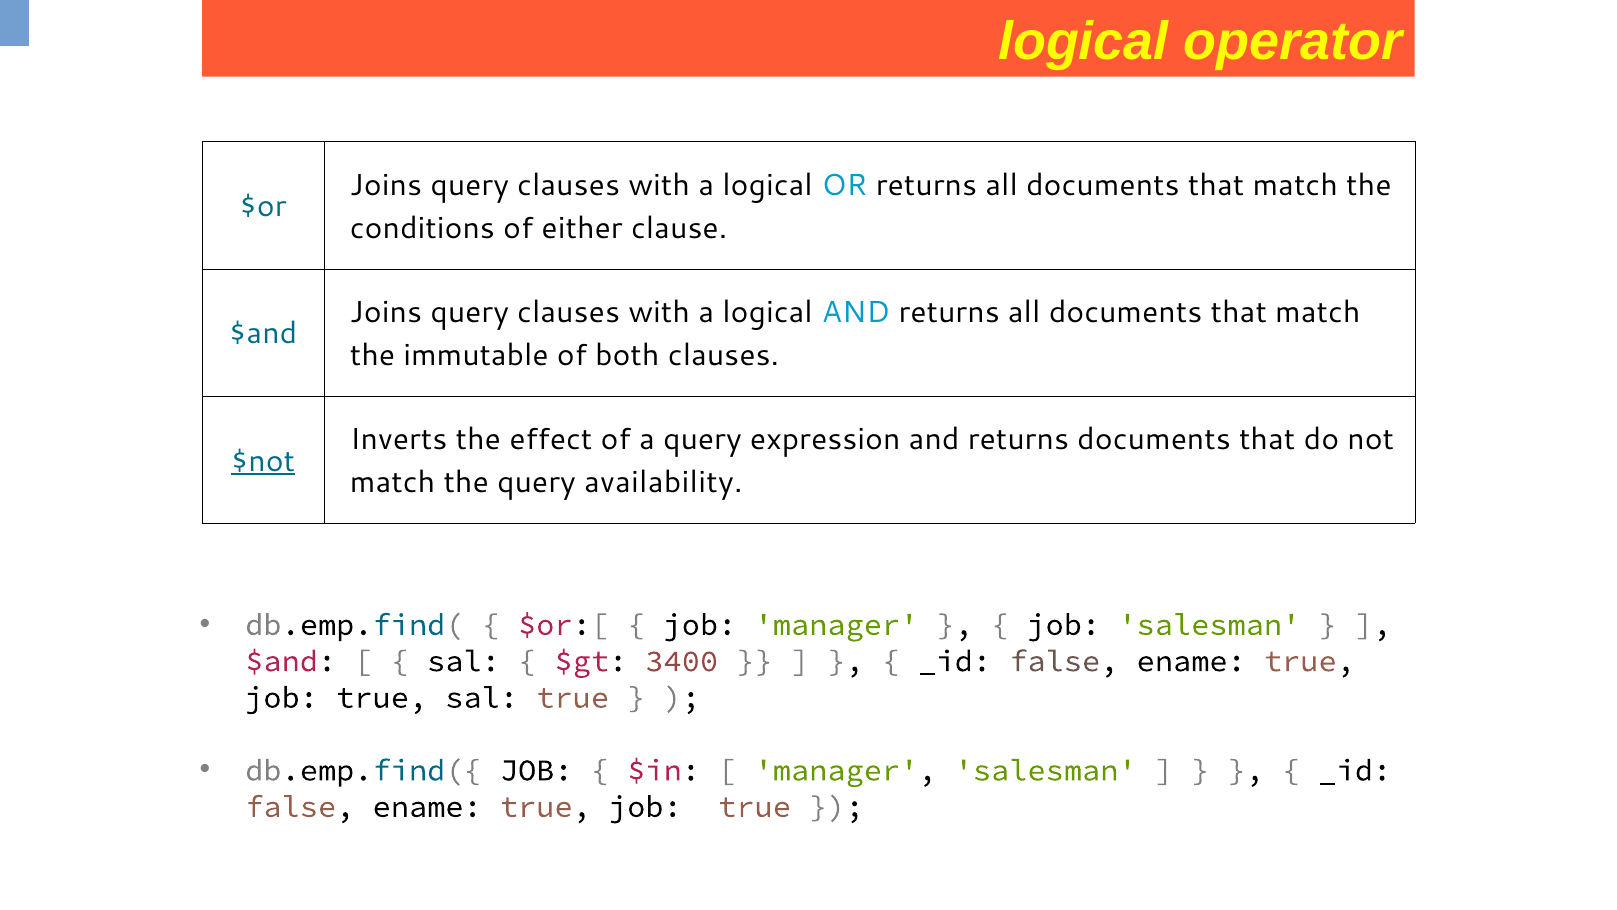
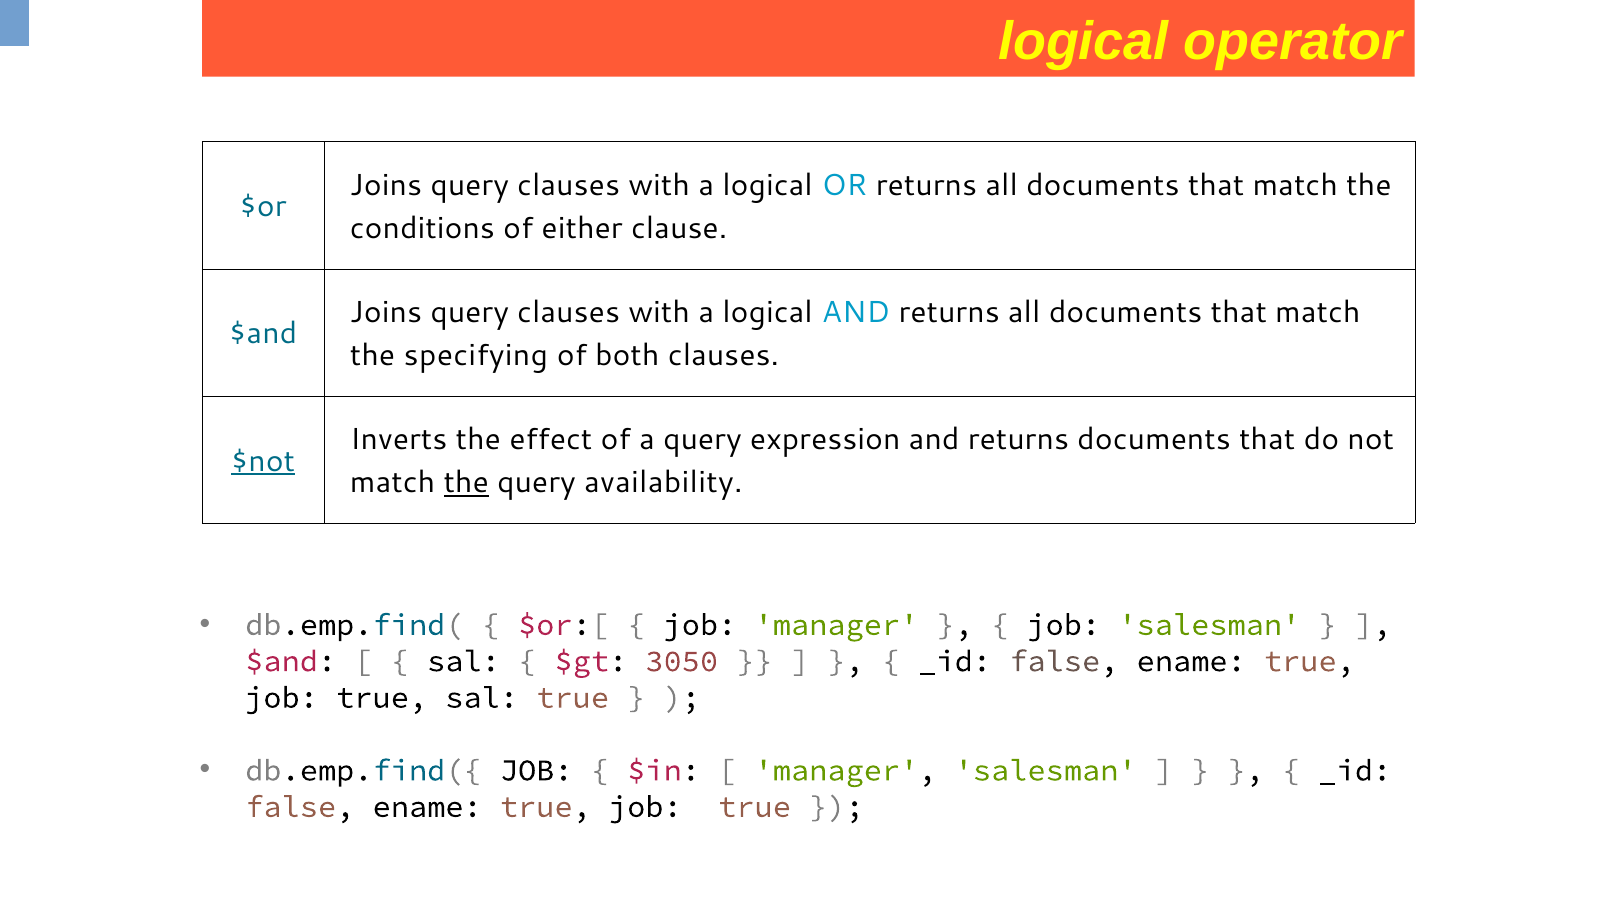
immutable: immutable -> specifying
the at (466, 482) underline: none -> present
3400: 3400 -> 3050
